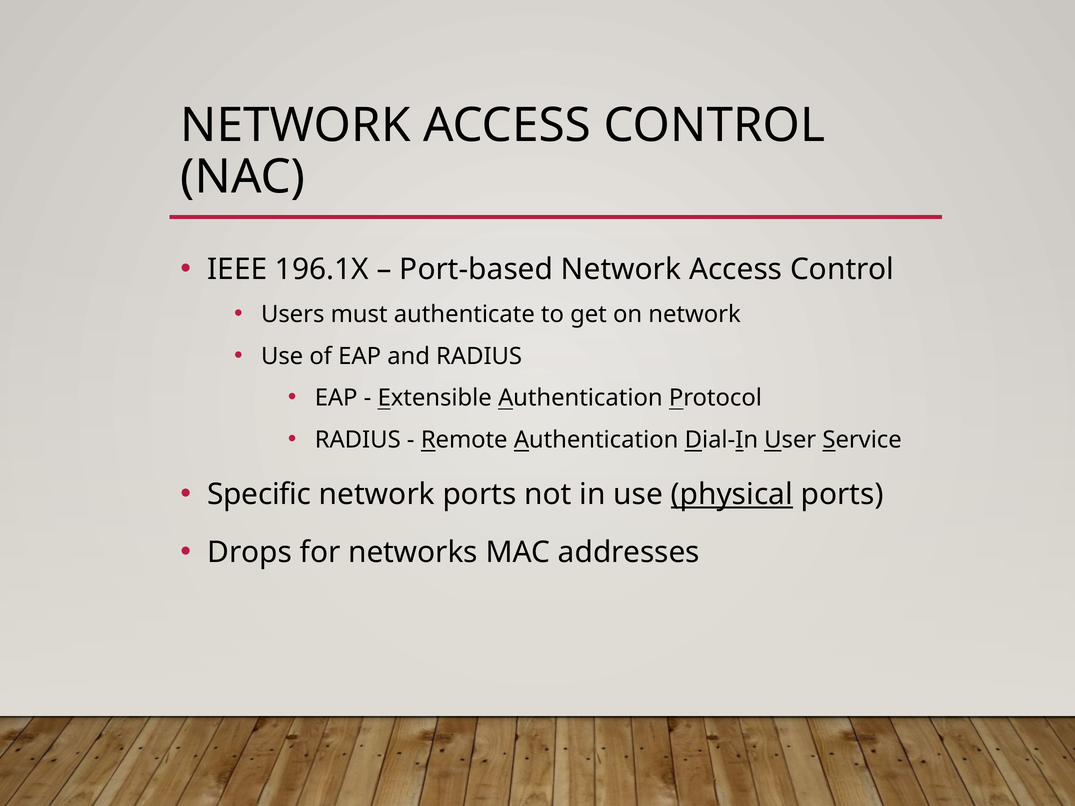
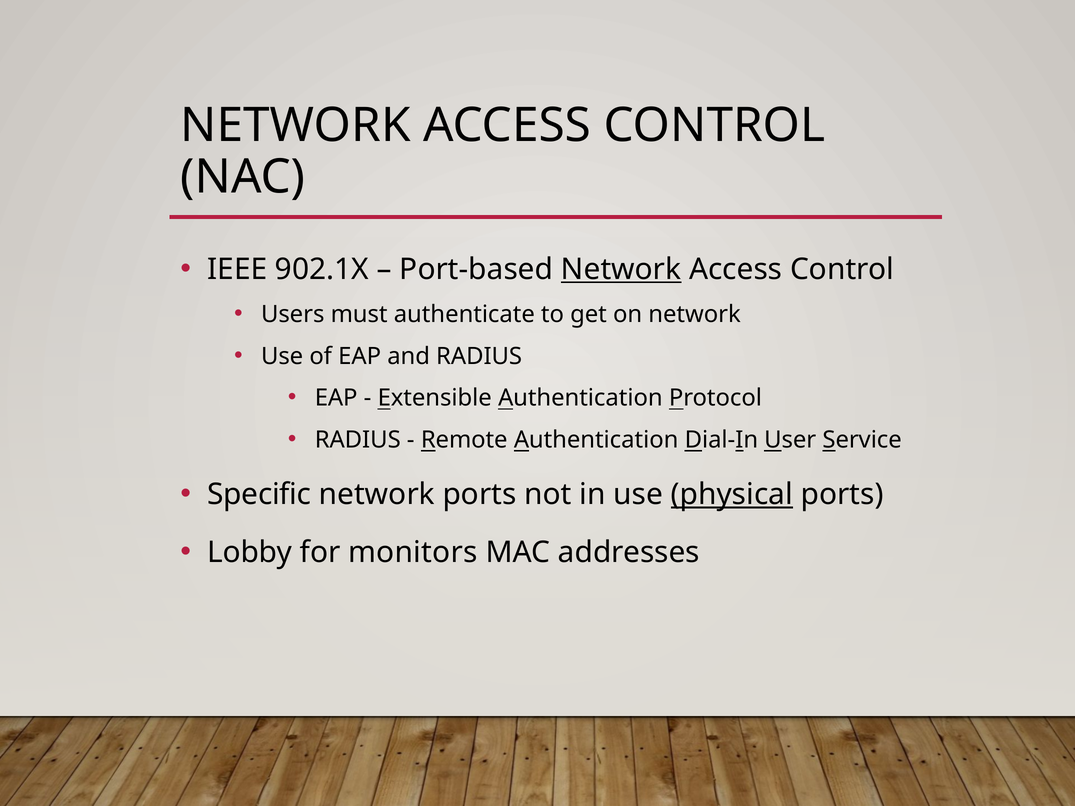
196.1X: 196.1X -> 902.1X
Network at (621, 270) underline: none -> present
Drops: Drops -> Lobby
networks: networks -> monitors
